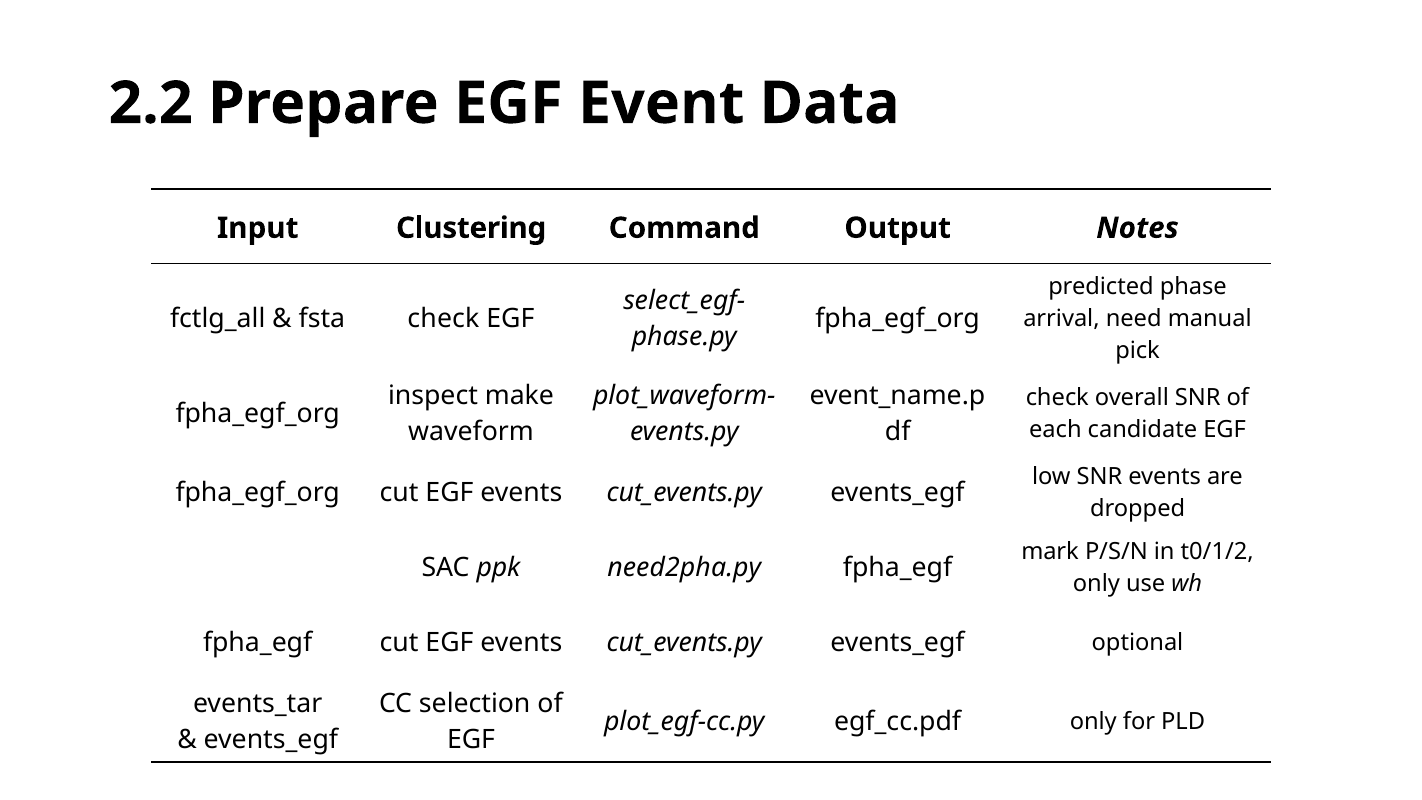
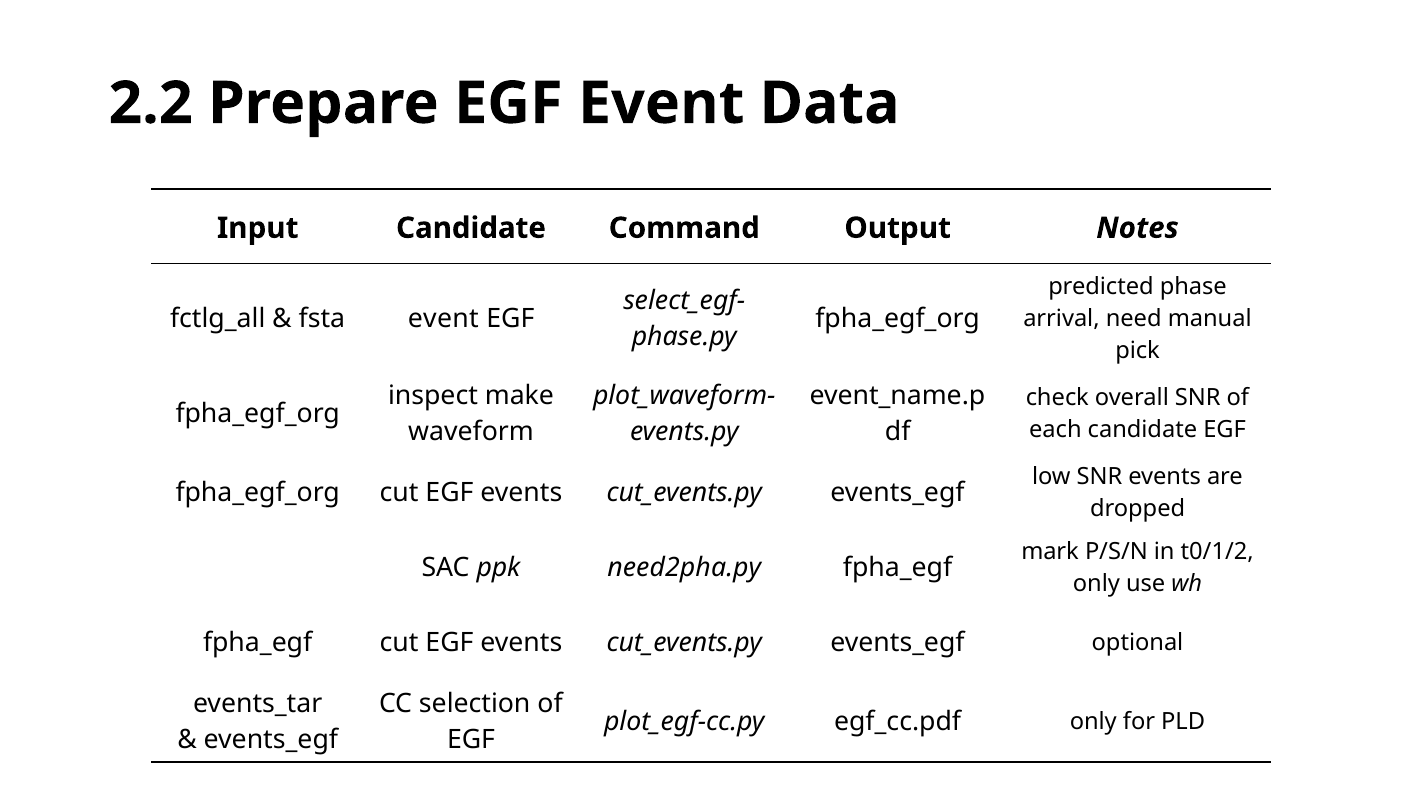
Input Clustering: Clustering -> Candidate
fsta check: check -> event
